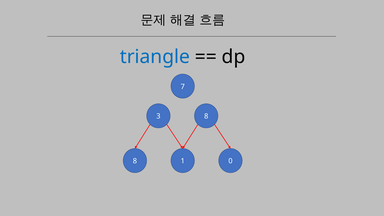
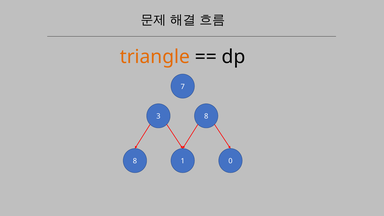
triangle colour: blue -> orange
